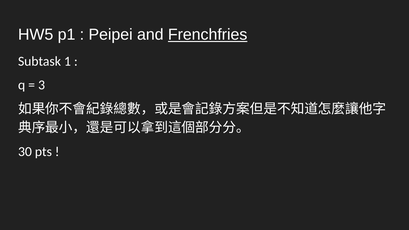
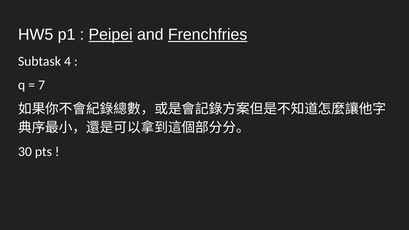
Peipei underline: none -> present
1: 1 -> 4
3: 3 -> 7
